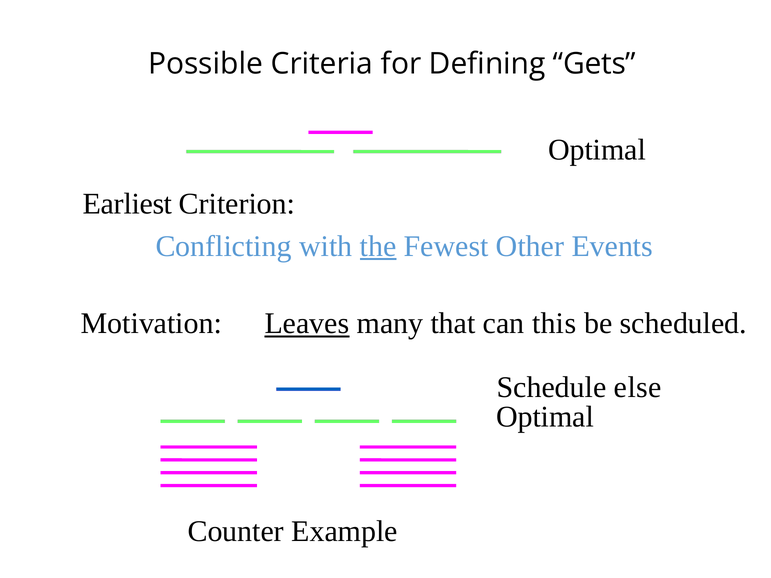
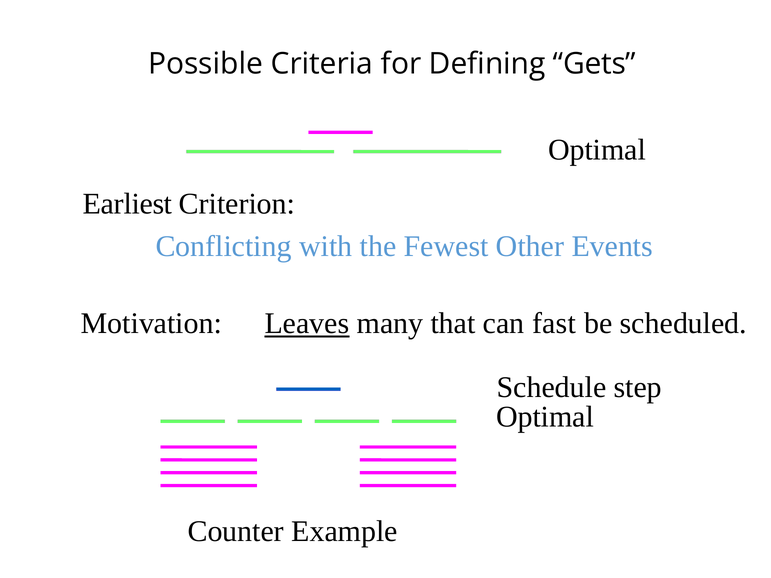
the underline: present -> none
this: this -> fast
else: else -> step
